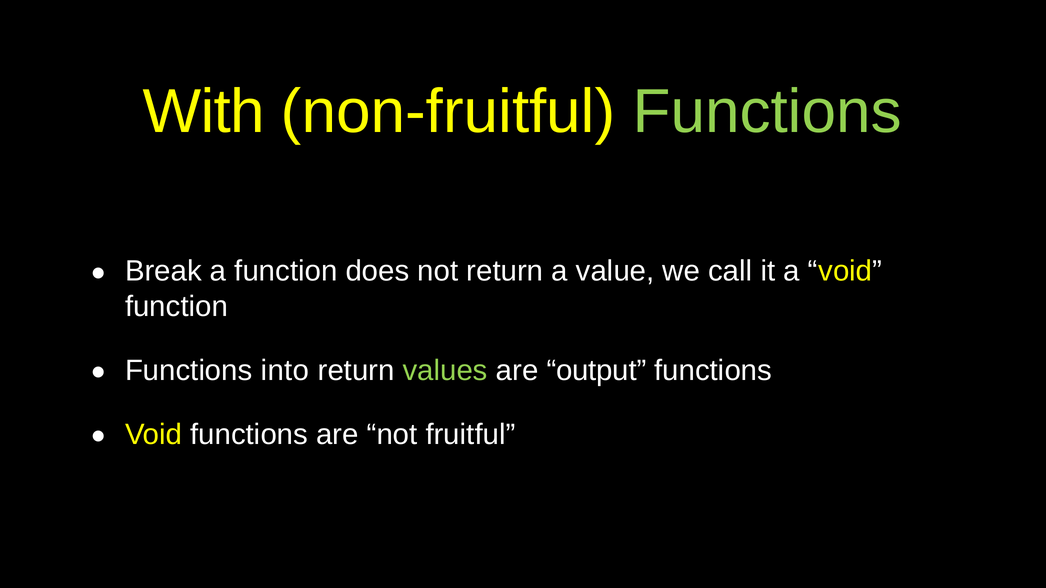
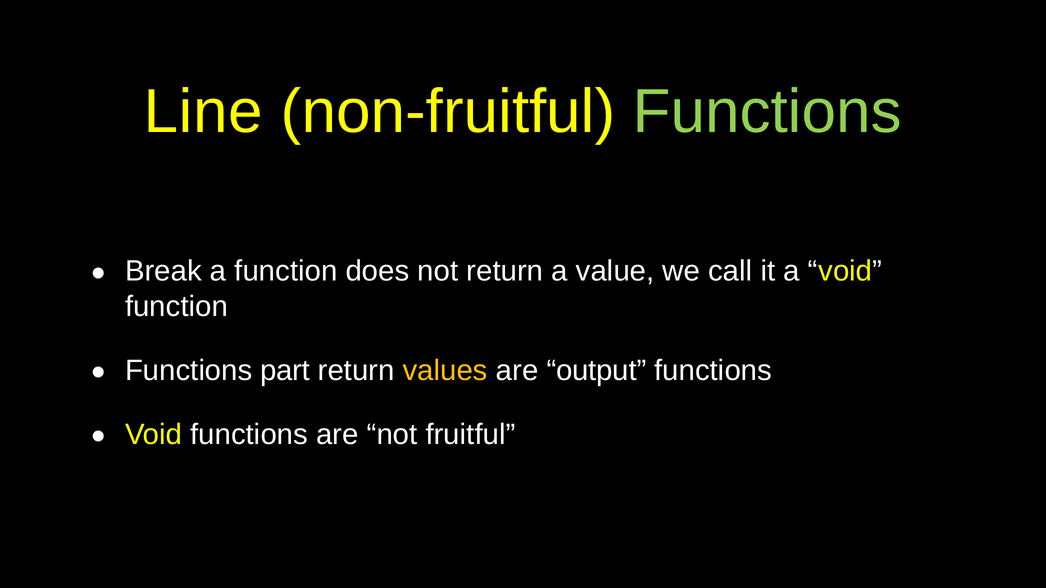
With: With -> Line
into: into -> part
values colour: light green -> yellow
